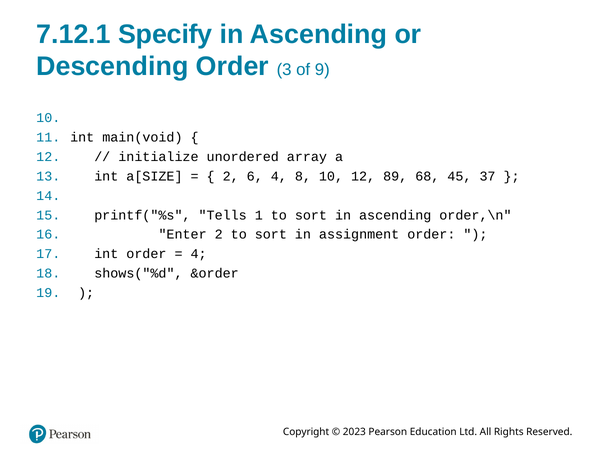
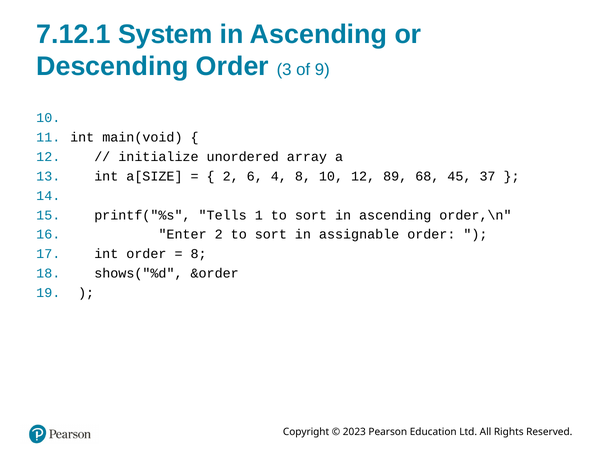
Specify: Specify -> System
assignment: assignment -> assignable
4 at (199, 254): 4 -> 8
